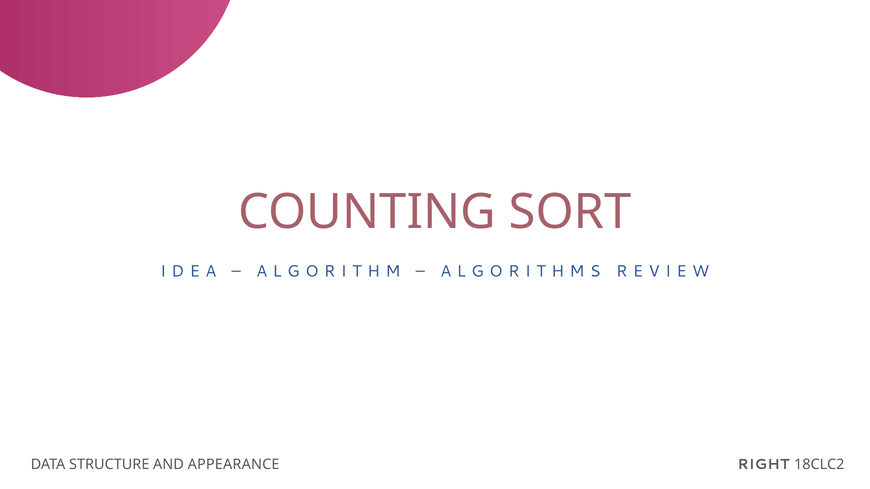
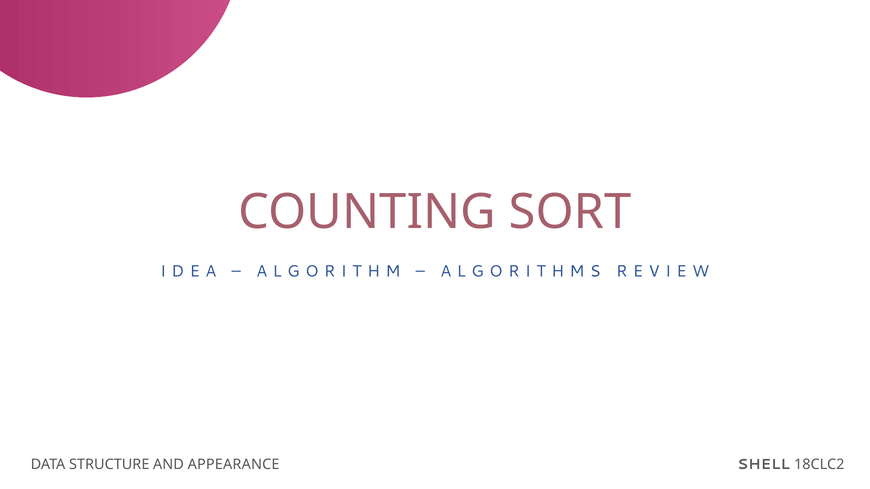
RIGHT: RIGHT -> SHELL
